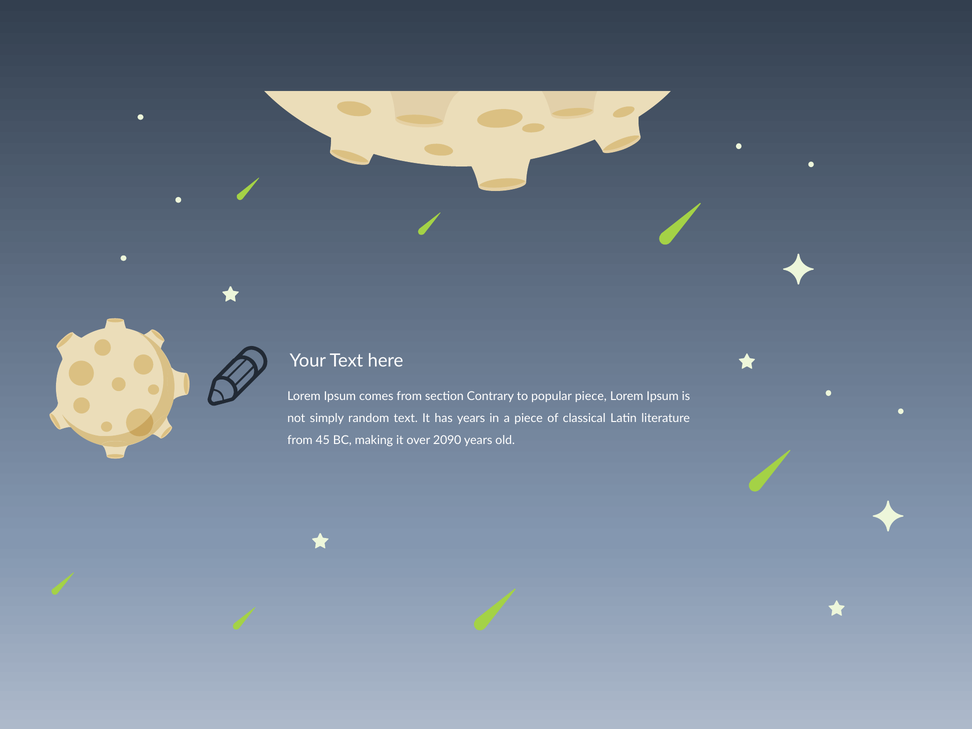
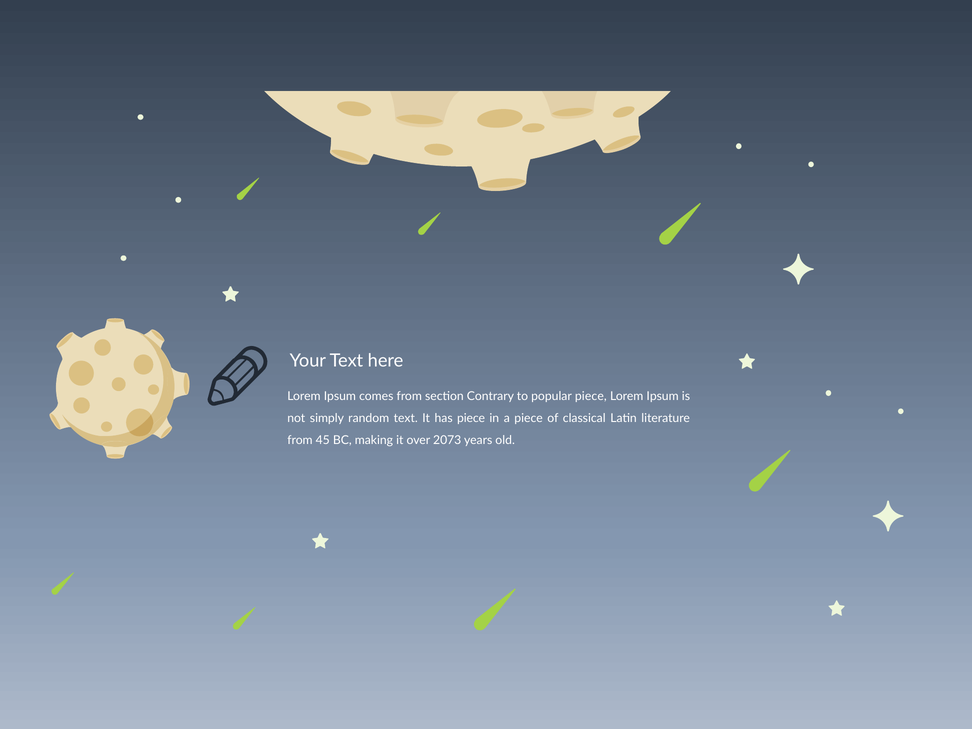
has years: years -> piece
2090: 2090 -> 2073
